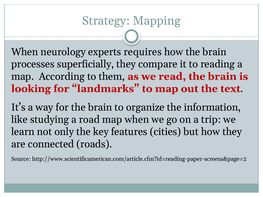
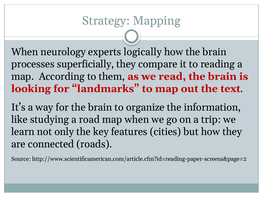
requires: requires -> logically
